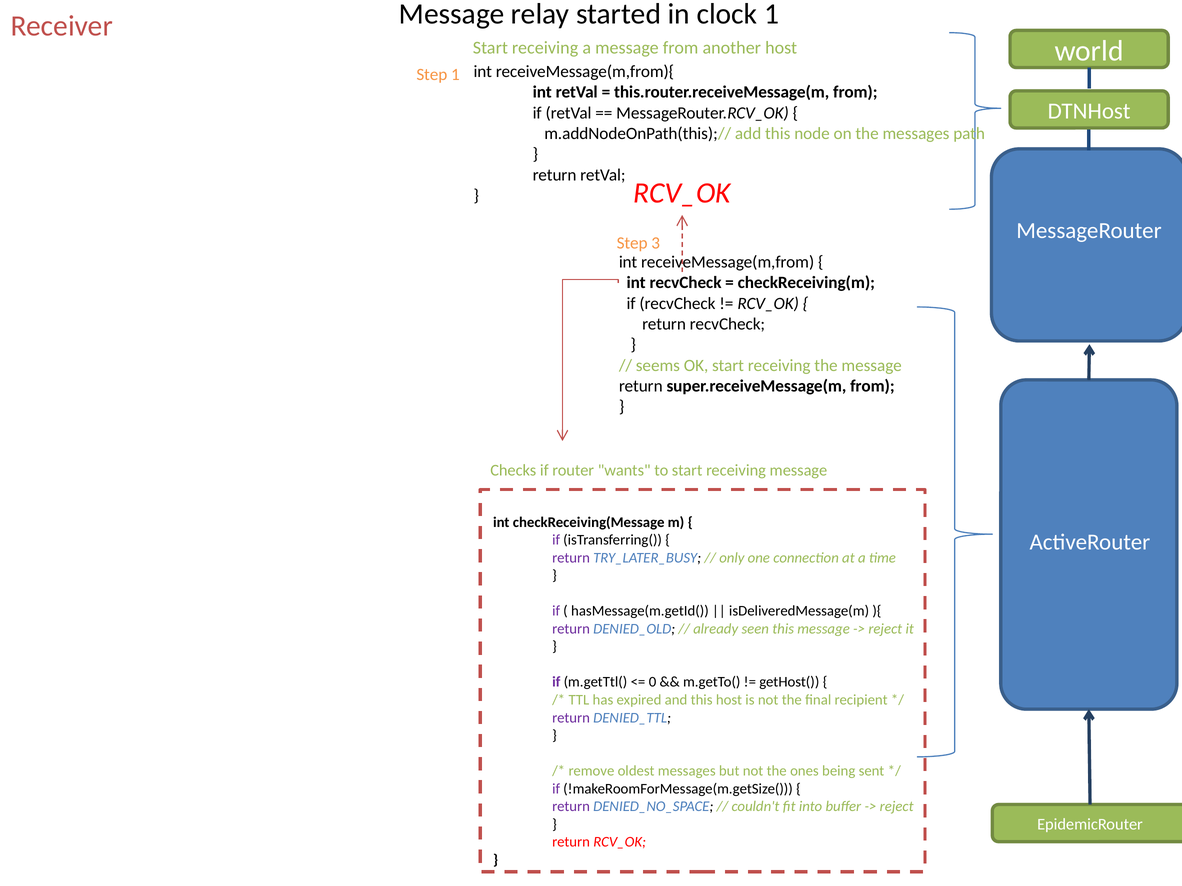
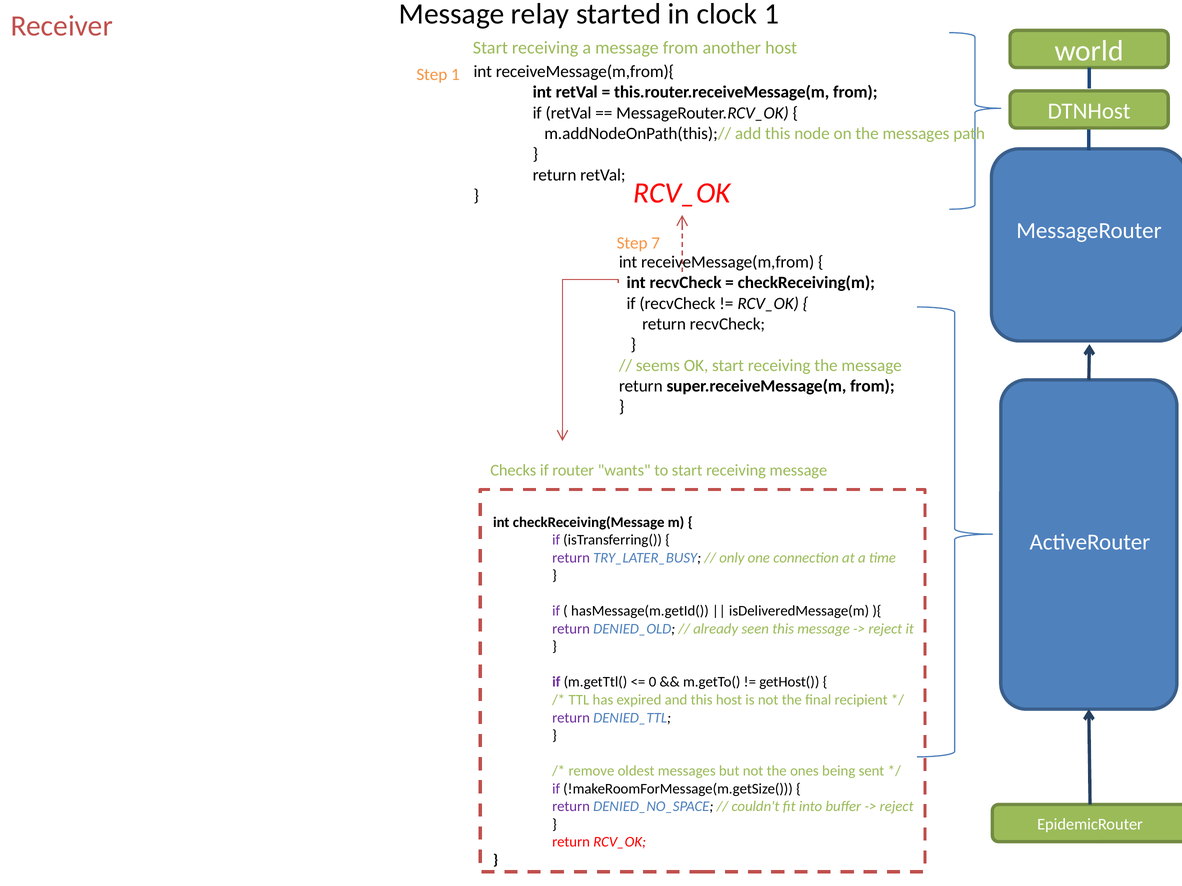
3: 3 -> 7
